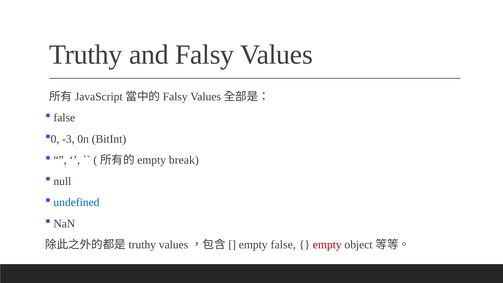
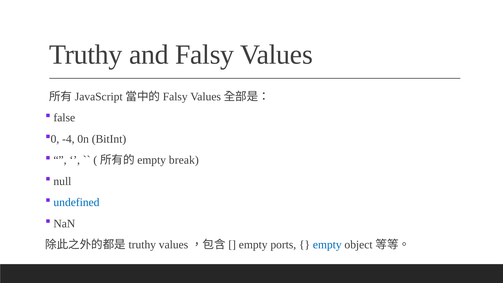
-3: -3 -> -4
empty false: false -> ports
empty at (327, 245) colour: red -> blue
